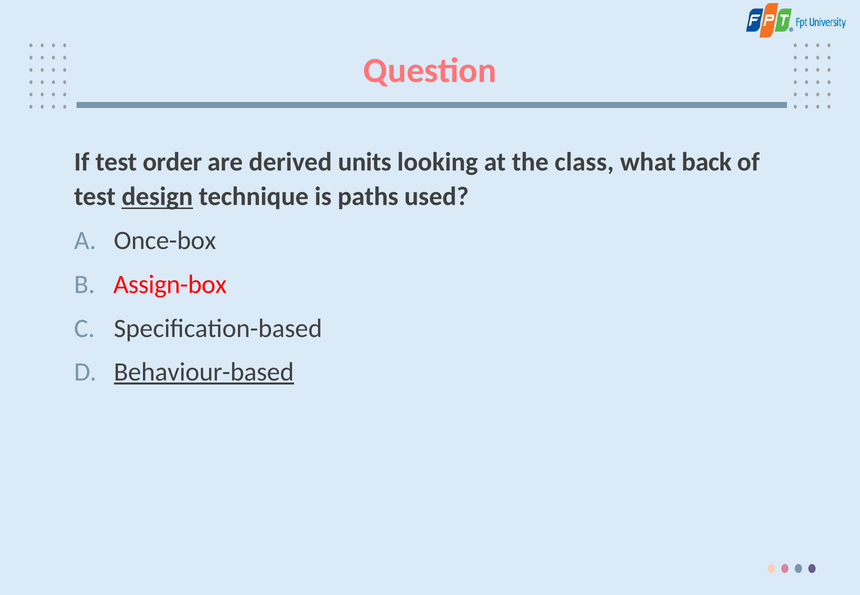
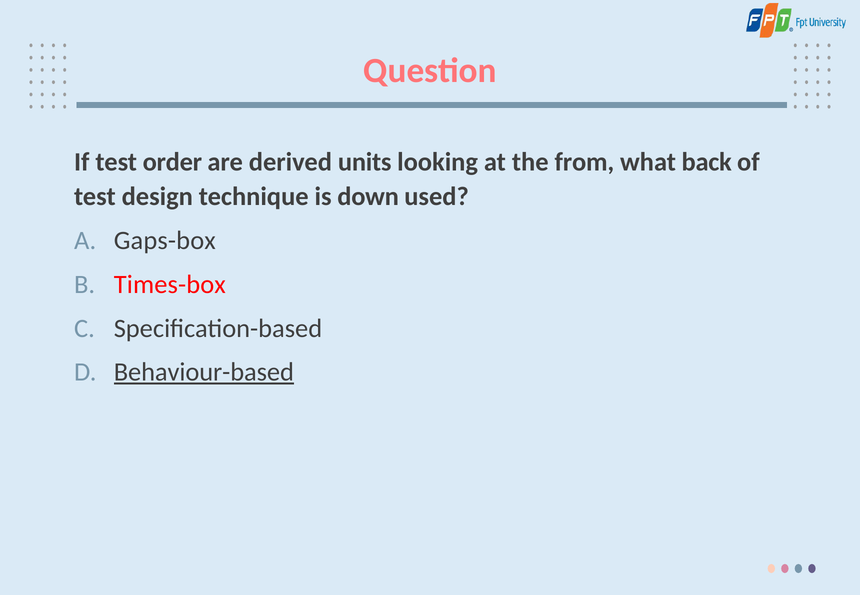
class: class -> from
design underline: present -> none
paths: paths -> down
Once-box: Once-box -> Gaps-box
Assign-box: Assign-box -> Times-box
